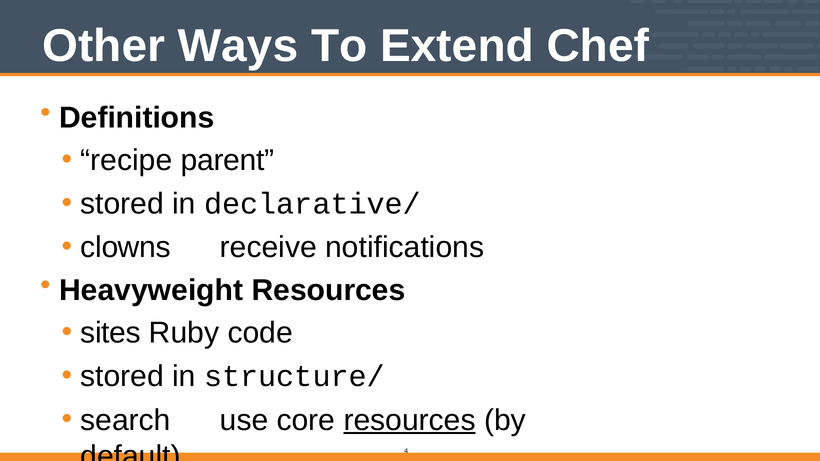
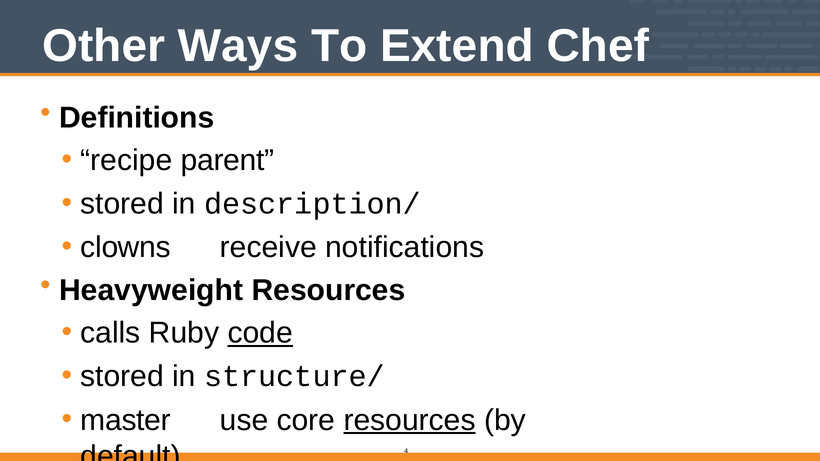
declarative/: declarative/ -> description/
sites: sites -> calls
code underline: none -> present
search: search -> master
